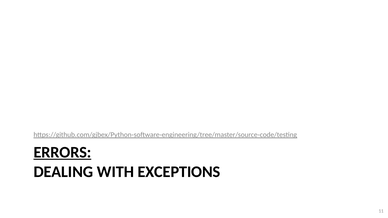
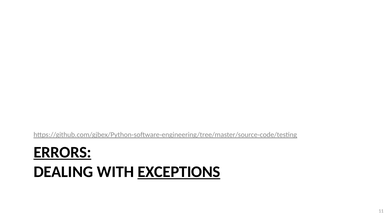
EXCEPTIONS underline: none -> present
